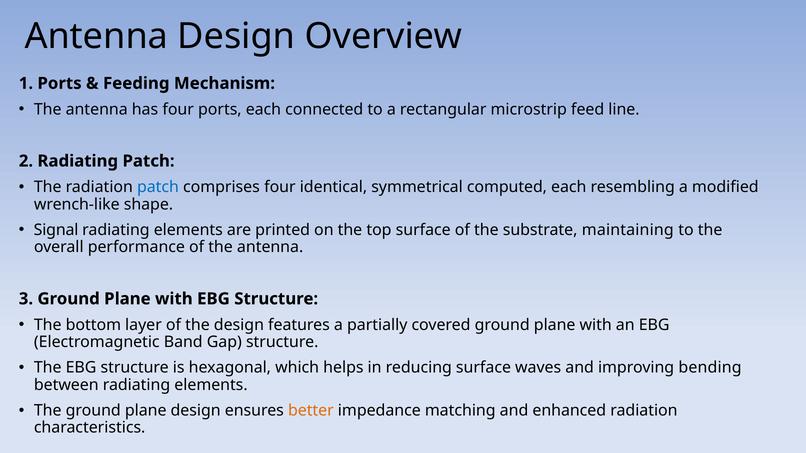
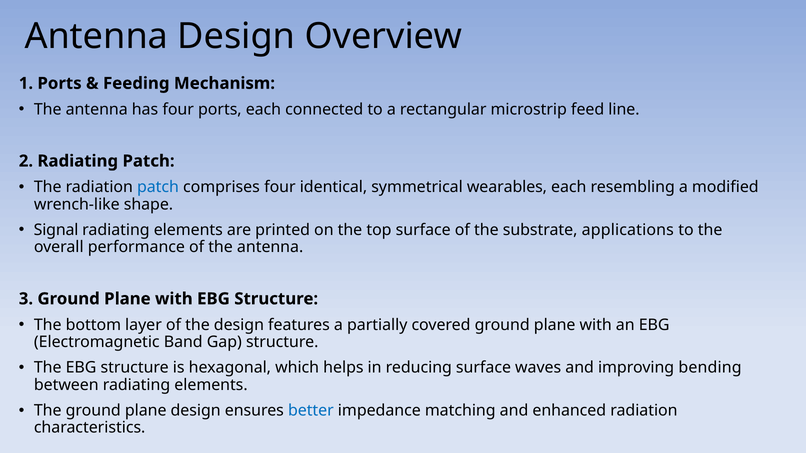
computed: computed -> wearables
maintaining: maintaining -> applications
better colour: orange -> blue
